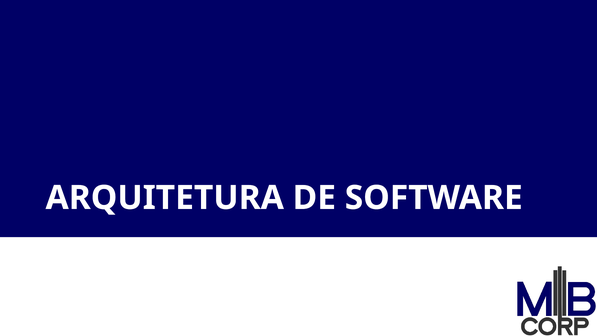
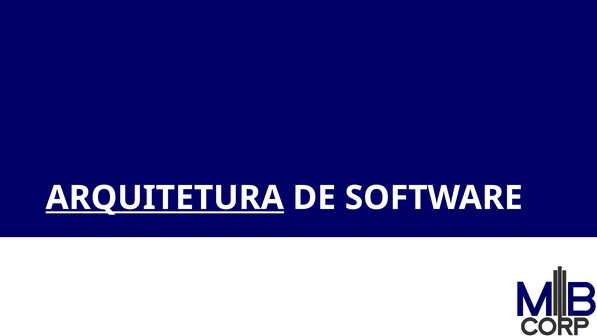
ARQUITETURA at (165, 198) underline: none -> present
